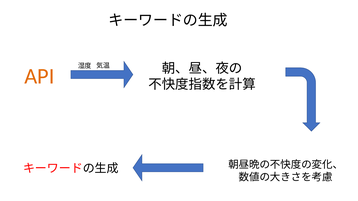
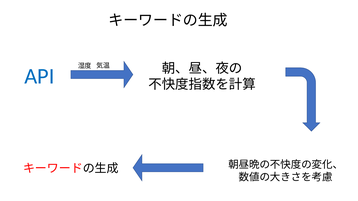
API colour: orange -> blue
